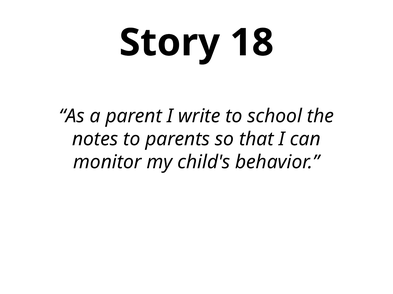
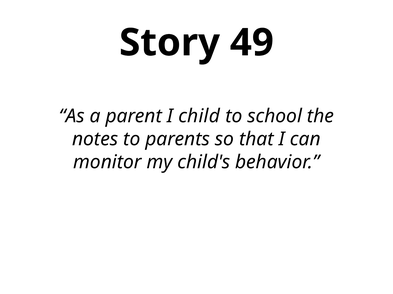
18: 18 -> 49
write: write -> child
